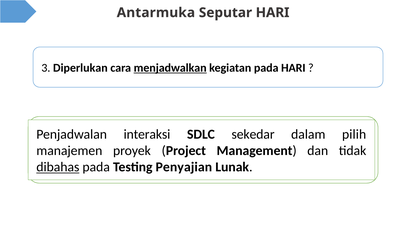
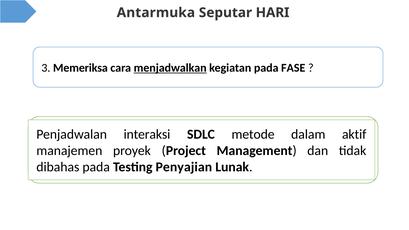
Diperlukan: Diperlukan -> Memeriksa
pada HARI: HARI -> FASE
sekedar: sekedar -> metode
pilih: pilih -> aktif
dibahas underline: present -> none
